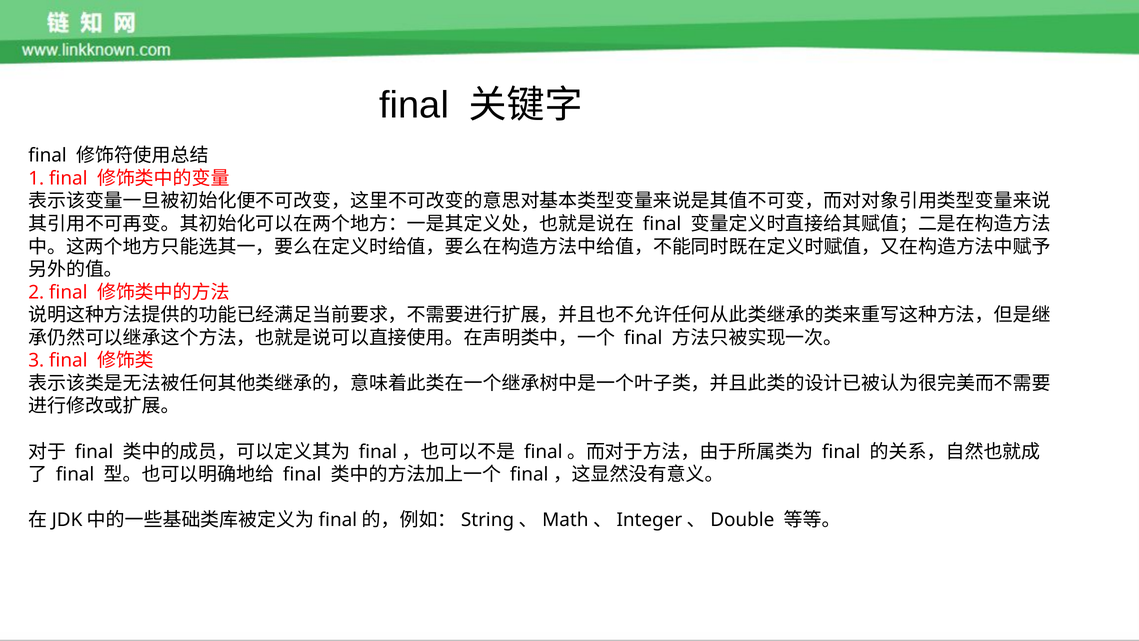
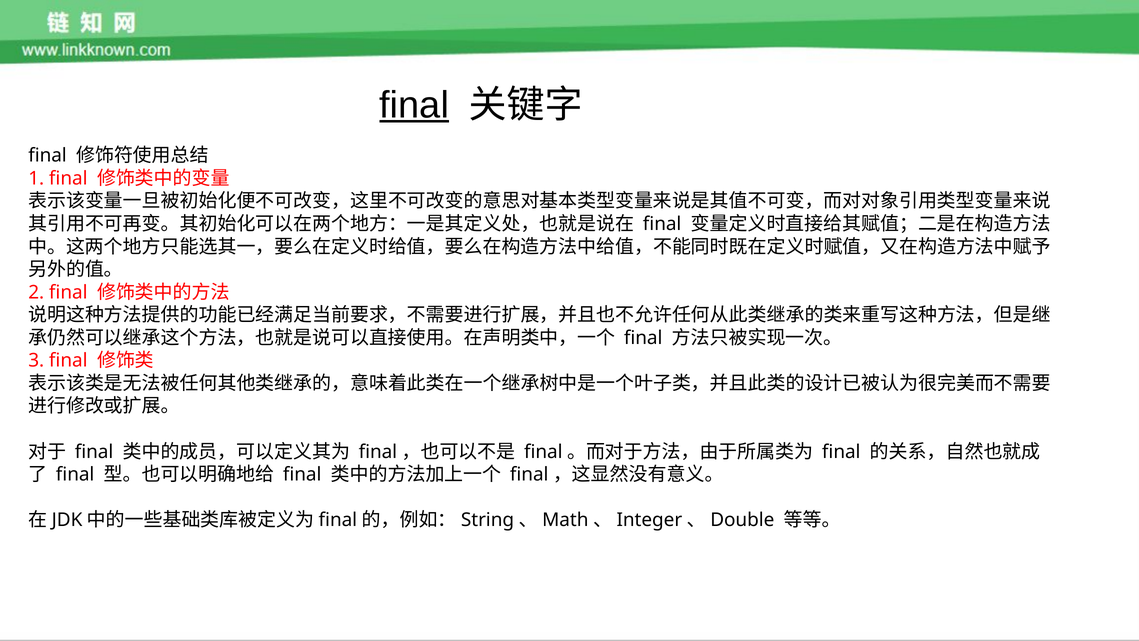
final at (414, 105) underline: none -> present
